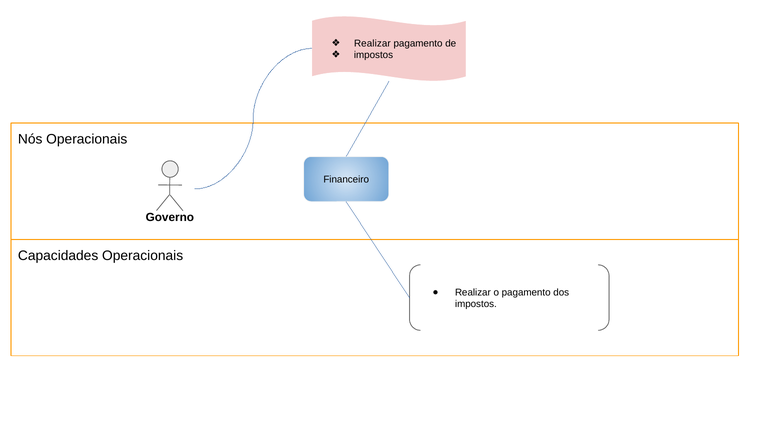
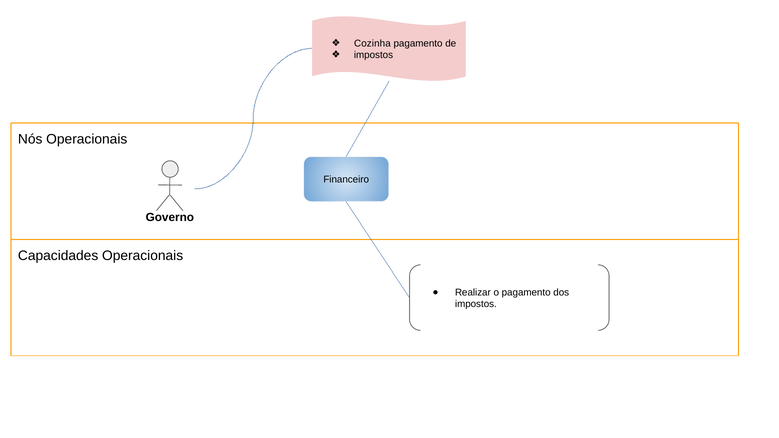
Realizar at (372, 43): Realizar -> Cozinha
